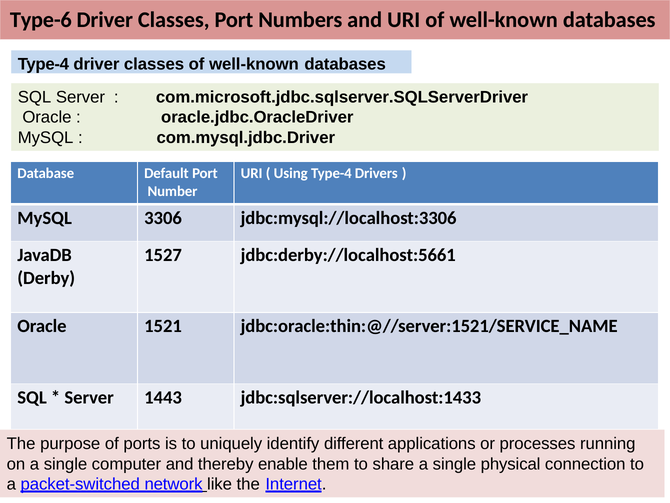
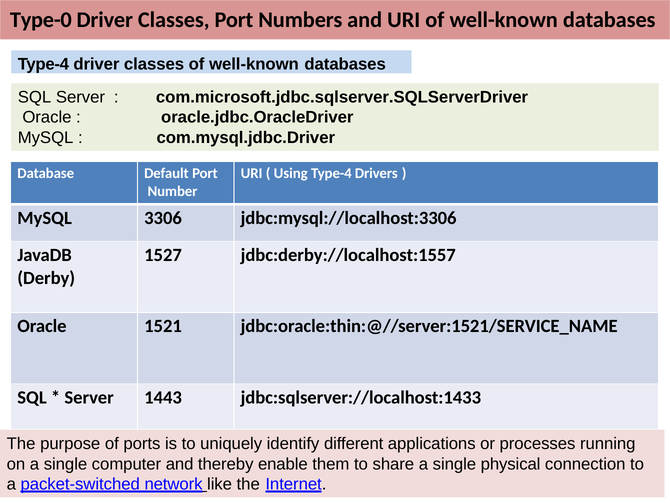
Type-6: Type-6 -> Type-0
jdbc:derby://localhost:5661: jdbc:derby://localhost:5661 -> jdbc:derby://localhost:1557
